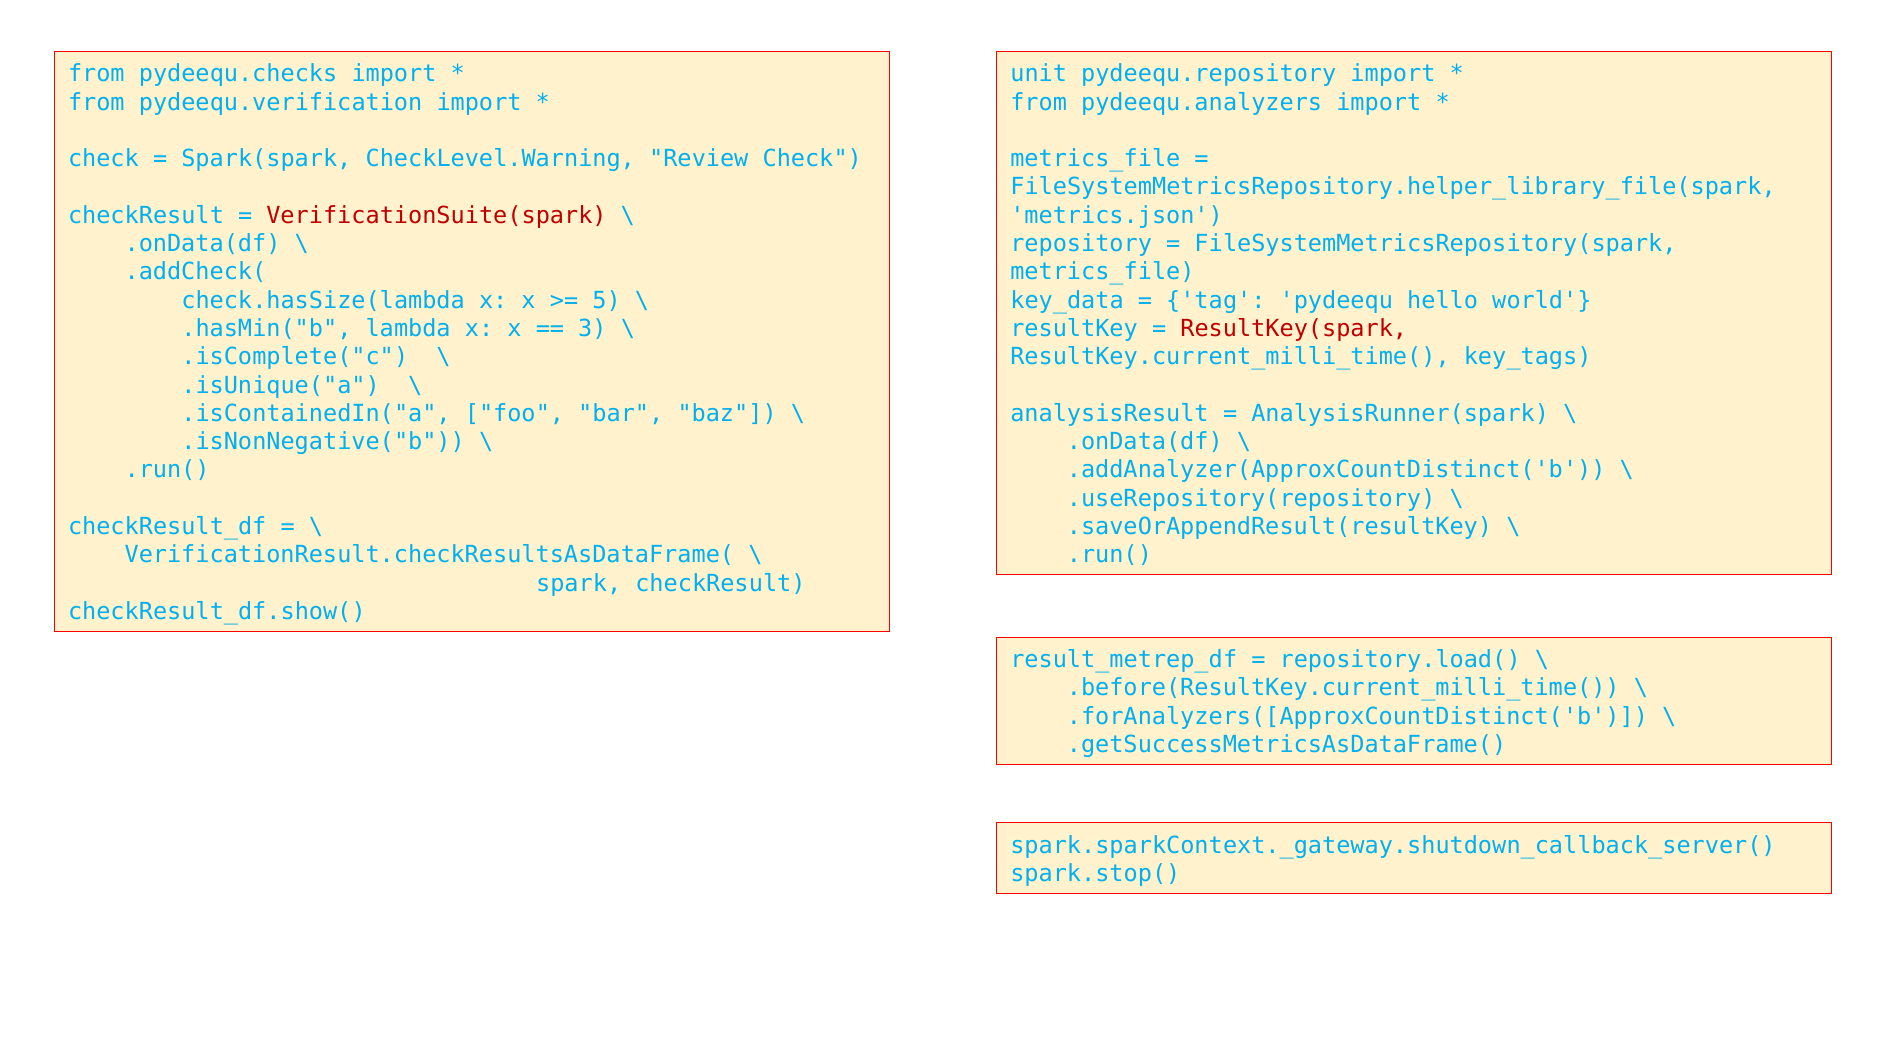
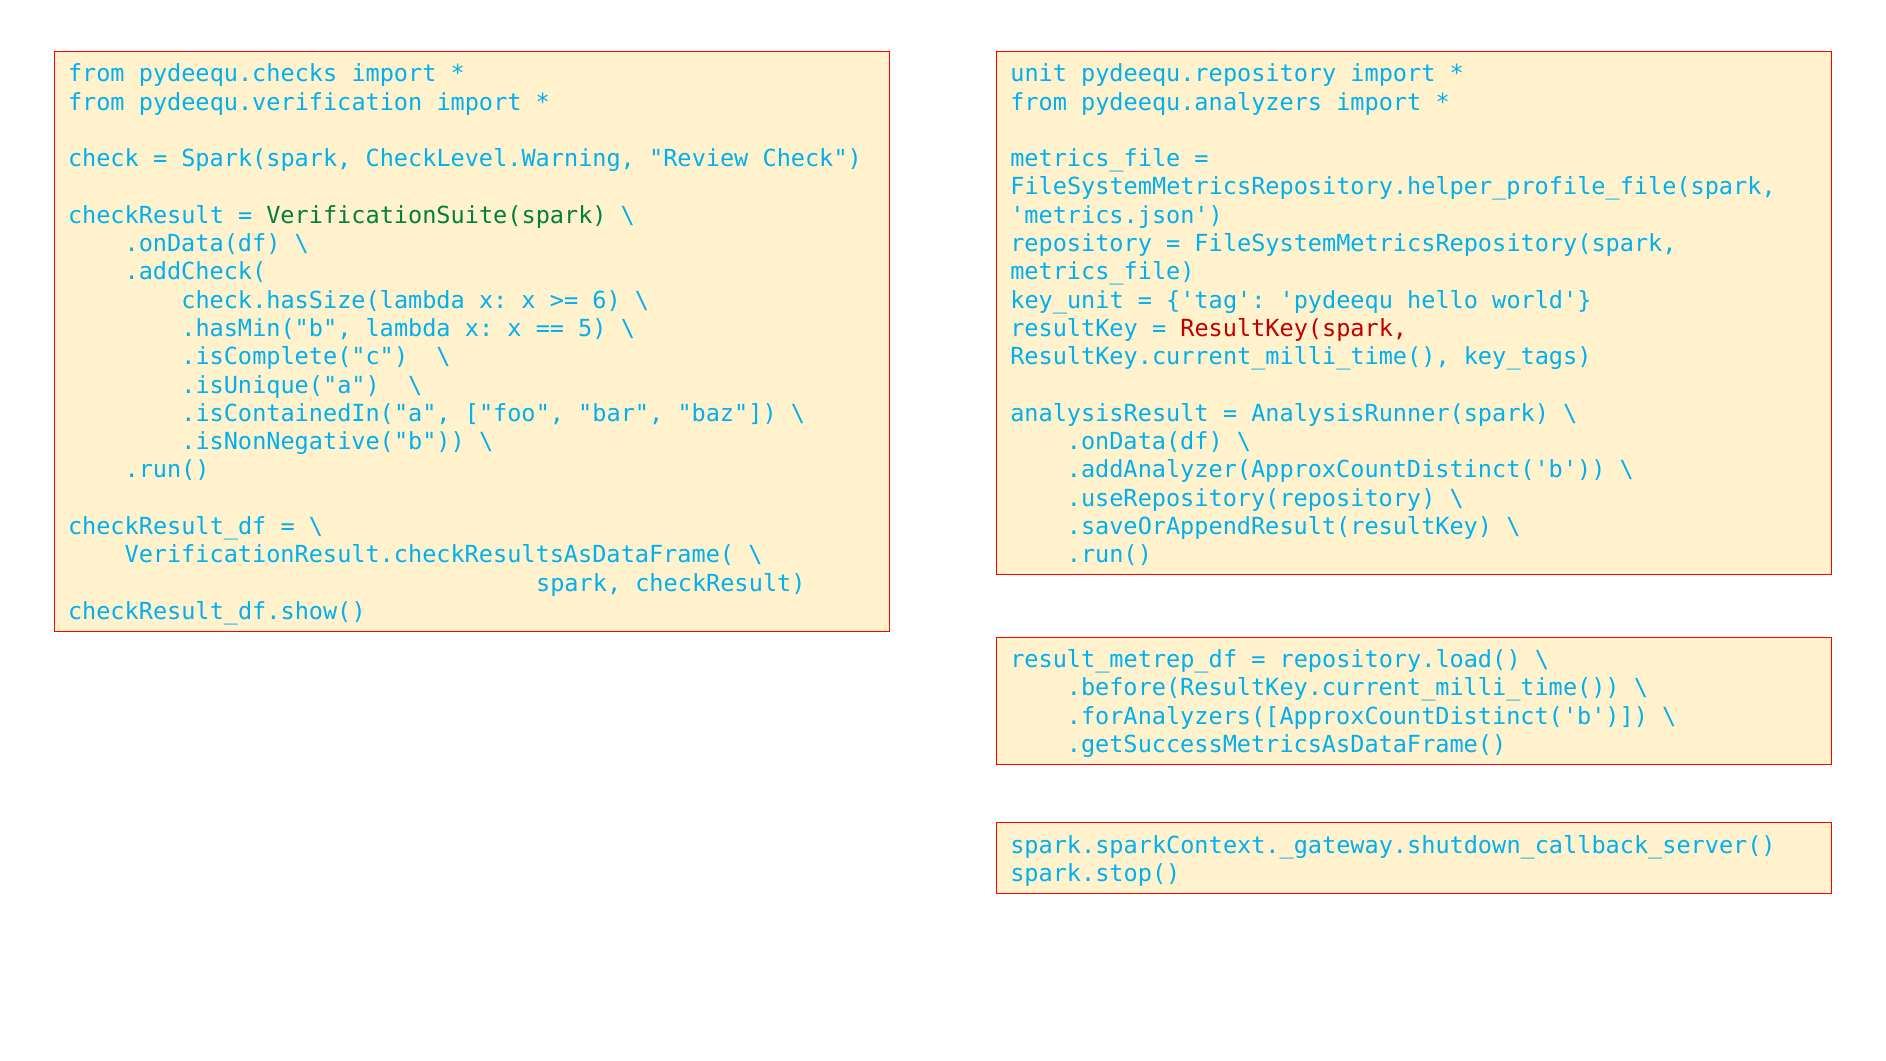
FileSystemMetricsRepository.helper_library_file(spark: FileSystemMetricsRepository.helper_library_file(spark -> FileSystemMetricsRepository.helper_profile_file(spark
VerificationSuite(spark colour: red -> green
5: 5 -> 6
key_data: key_data -> key_unit
3: 3 -> 5
